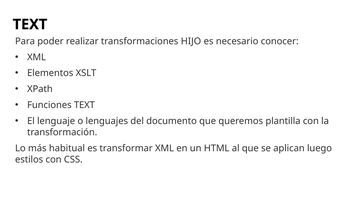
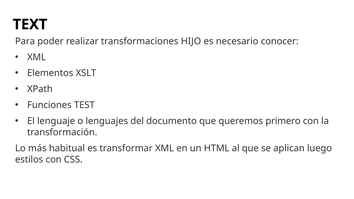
Funciones TEXT: TEXT -> TEST
plantilla: plantilla -> primero
